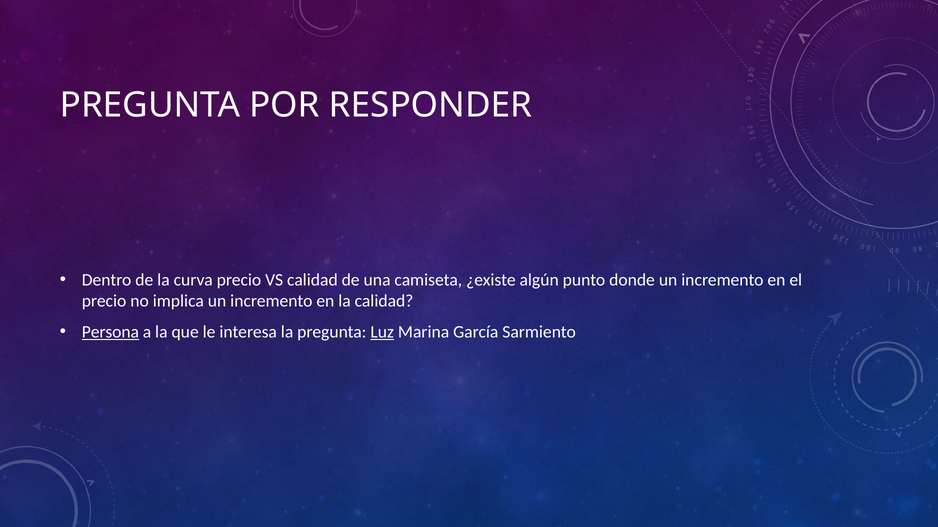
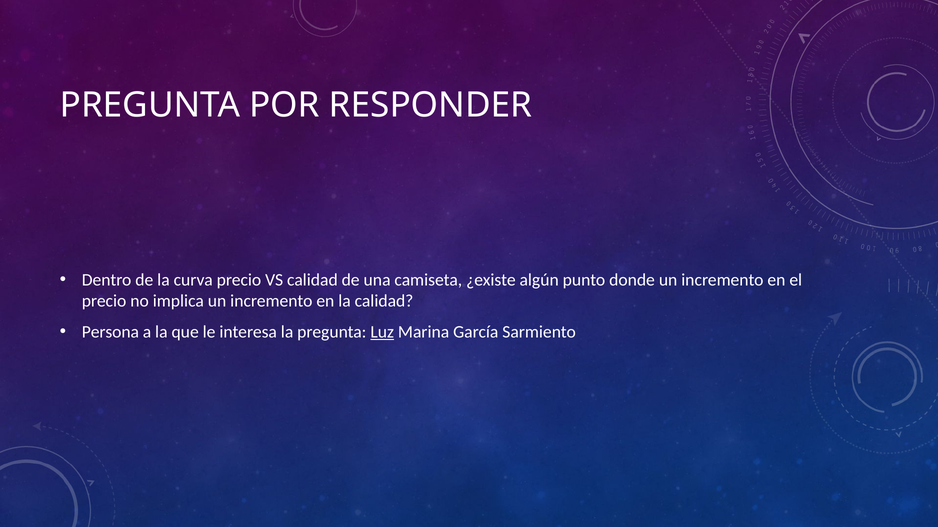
Persona underline: present -> none
